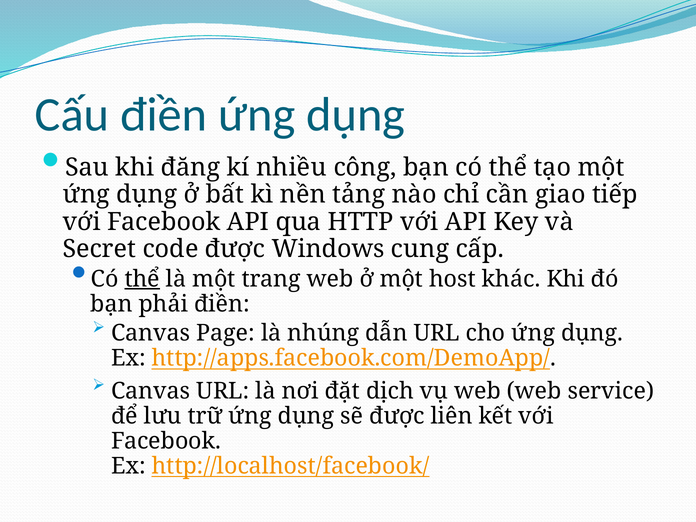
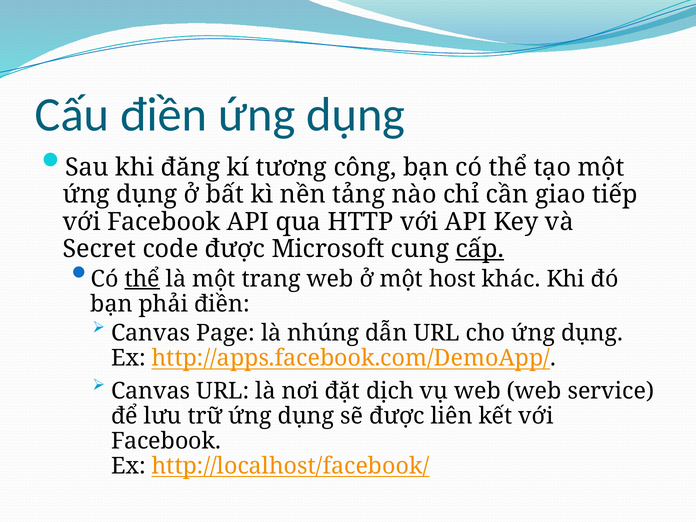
nhiều: nhiều -> tương
Windows: Windows -> Microsoft
cấp underline: none -> present
